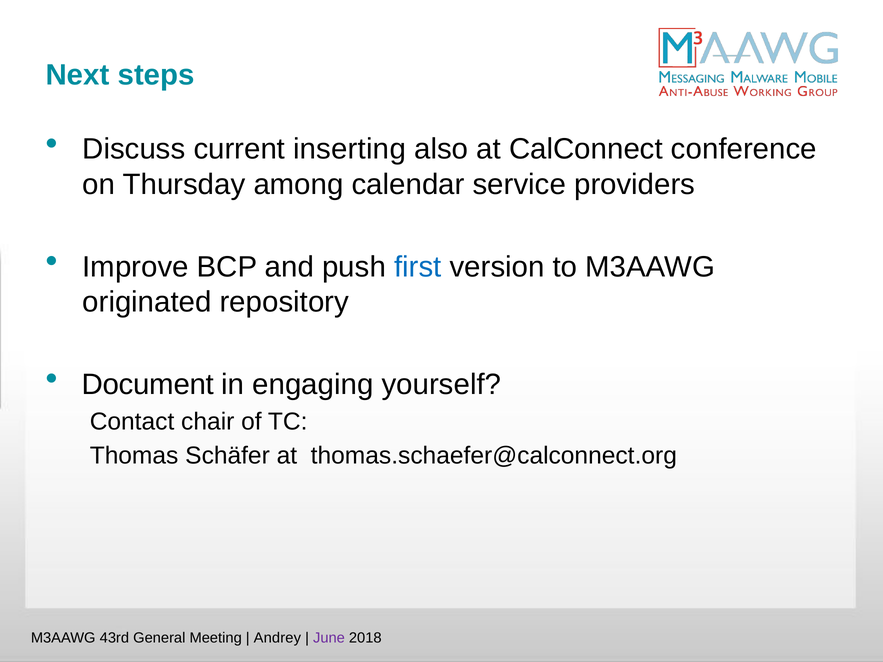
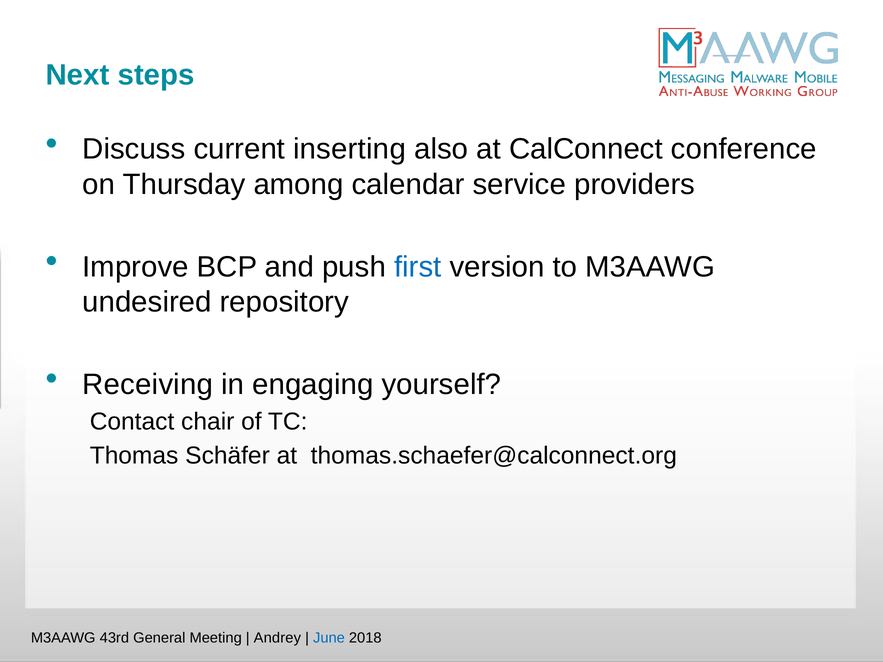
originated: originated -> undesired
Document: Document -> Receiving
June colour: purple -> blue
